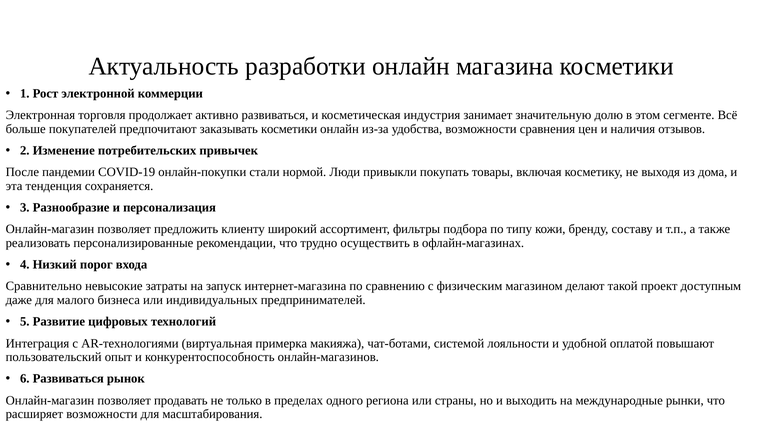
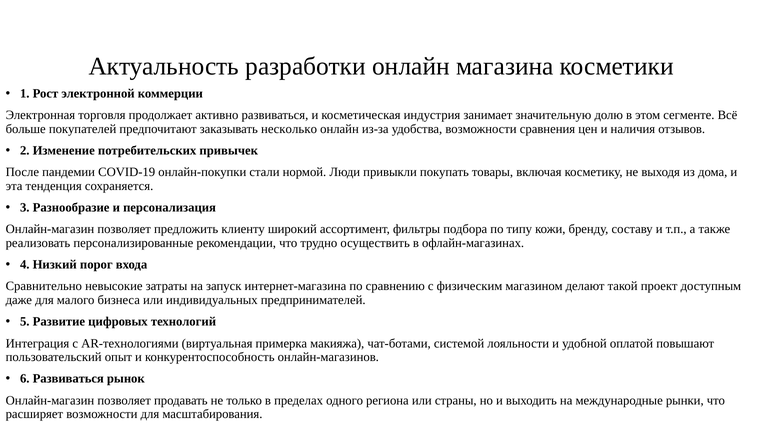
заказывать косметики: косметики -> несколько
